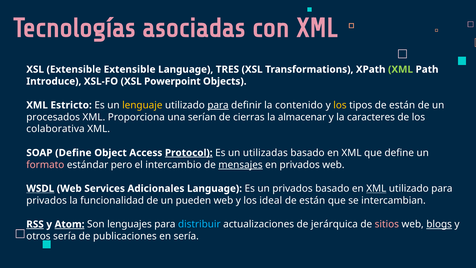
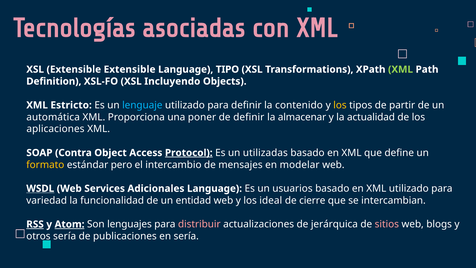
TRES: TRES -> TIPO
Introduce: Introduce -> Definition
Powerpoint: Powerpoint -> Incluyendo
lenguaje colour: yellow -> light blue
para at (218, 105) underline: present -> none
tipos de están: están -> partir
procesados: procesados -> automática
serían: serían -> poner
de cierras: cierras -> definir
caracteres: caracteres -> actualidad
colaborativa: colaborativa -> aplicaciones
SOAP Define: Define -> Contra
formato colour: pink -> yellow
mensajes underline: present -> none
en privados: privados -> modelar
un privados: privados -> usuarios
XML at (376, 188) underline: present -> none
privados at (47, 200): privados -> variedad
pueden: pueden -> entidad
están at (312, 200): están -> cierre
distribuir colour: light blue -> pink
blogs underline: present -> none
